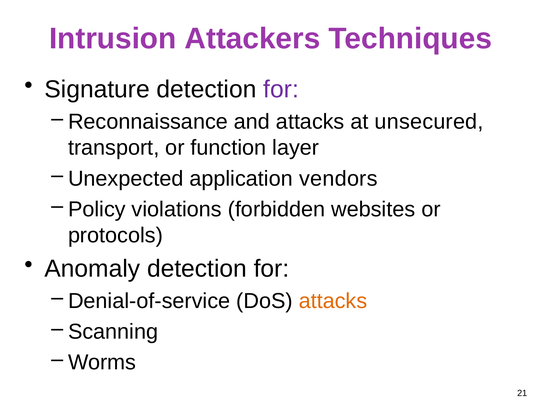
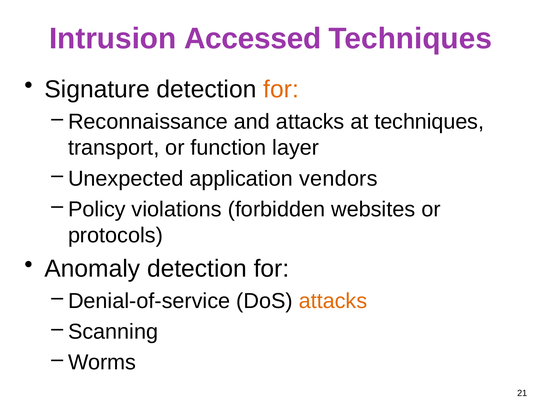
Attackers: Attackers -> Accessed
for at (281, 89) colour: purple -> orange
at unsecured: unsecured -> techniques
